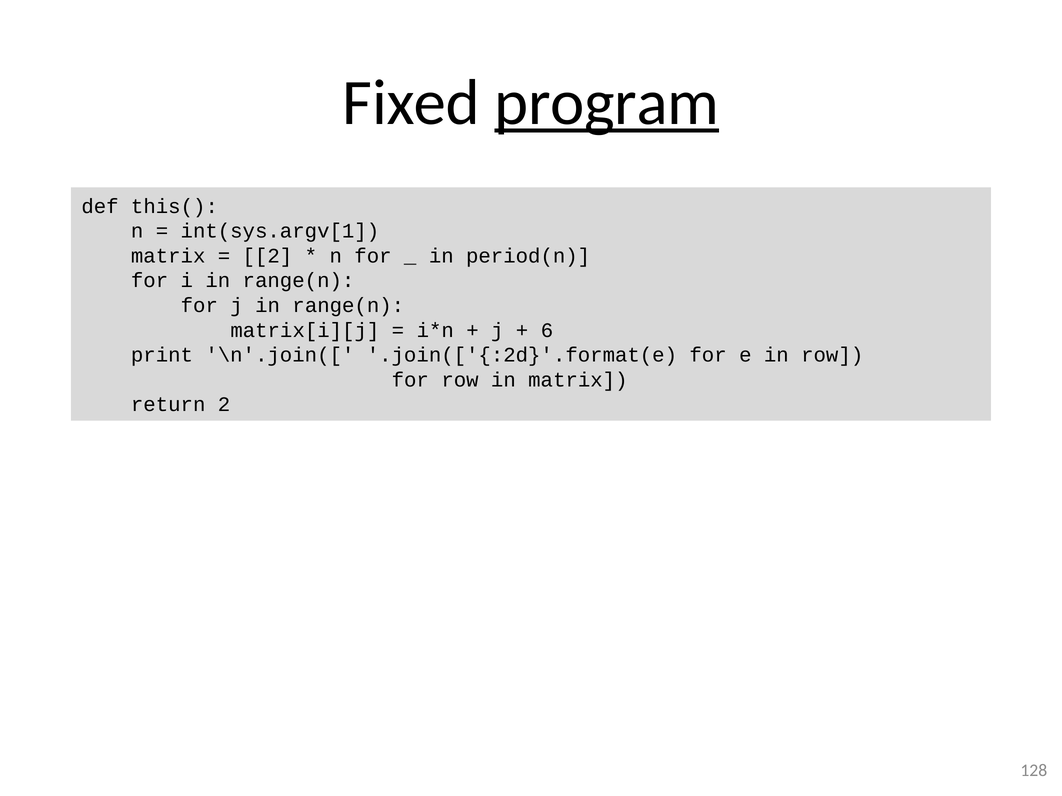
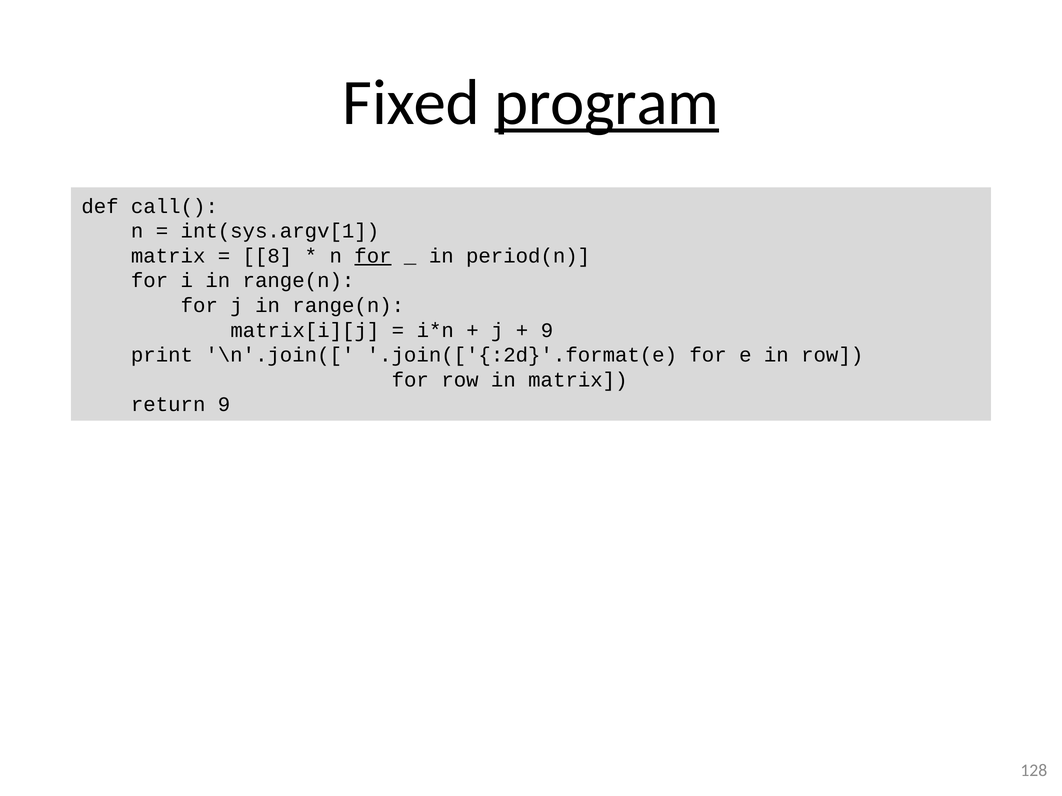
this(: this( -> call(
2 at (267, 256): 2 -> 8
for at (373, 256) underline: none -> present
6 at (547, 330): 6 -> 9
return 2: 2 -> 9
